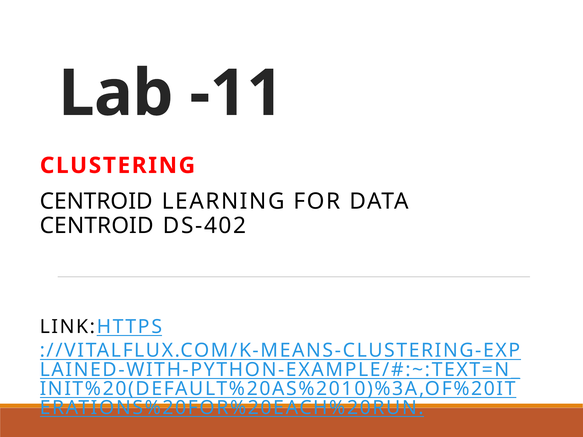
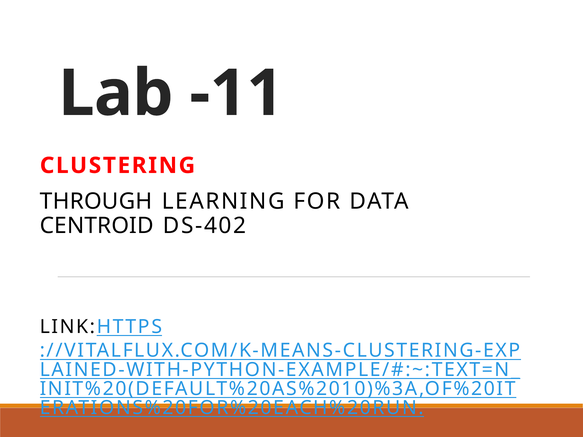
CENTROID at (96, 201): CENTROID -> THROUGH
